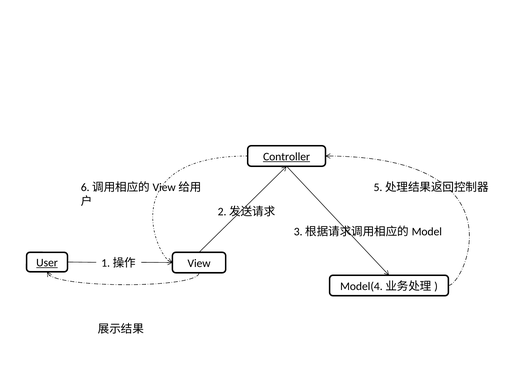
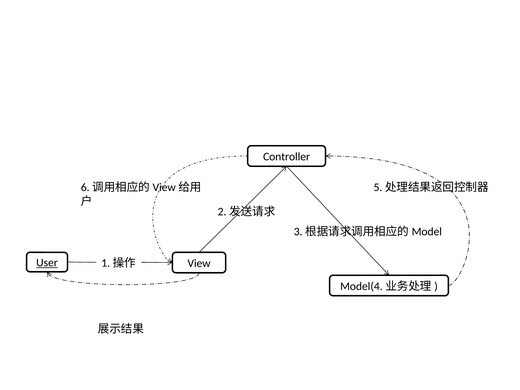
Controller underline: present -> none
